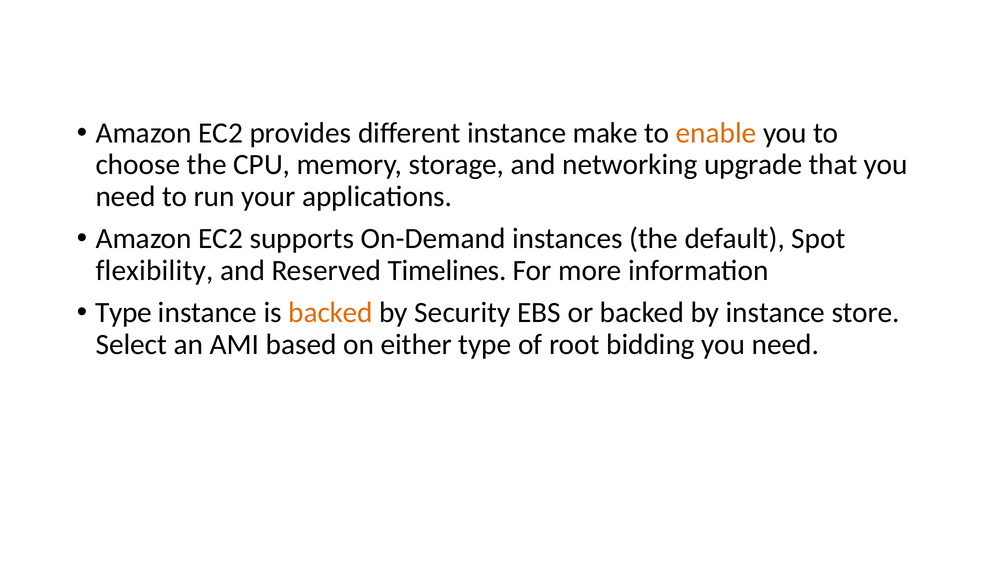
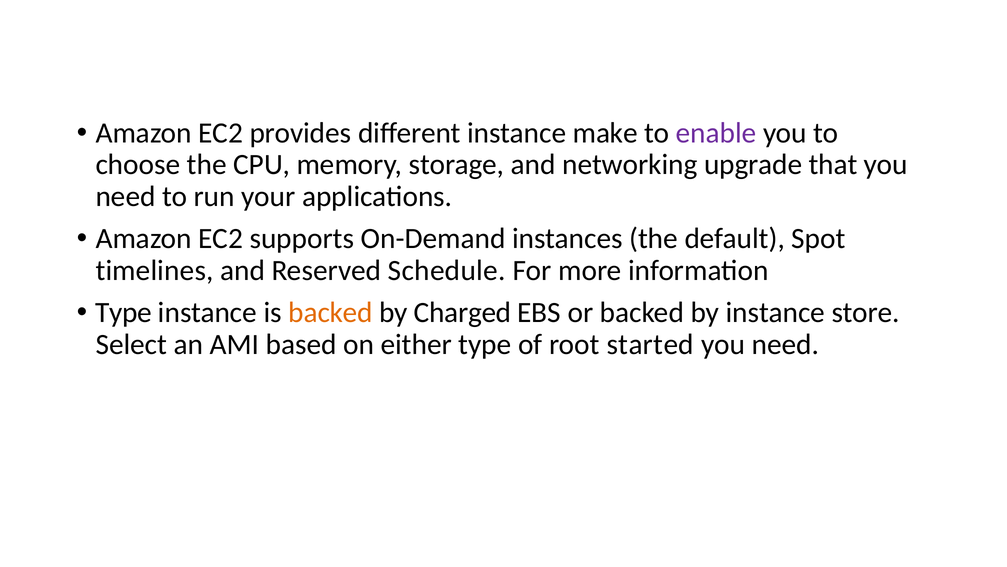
enable colour: orange -> purple
flexibility: flexibility -> timelines
Timelines: Timelines -> Schedule
Security: Security -> Charged
bidding: bidding -> started
